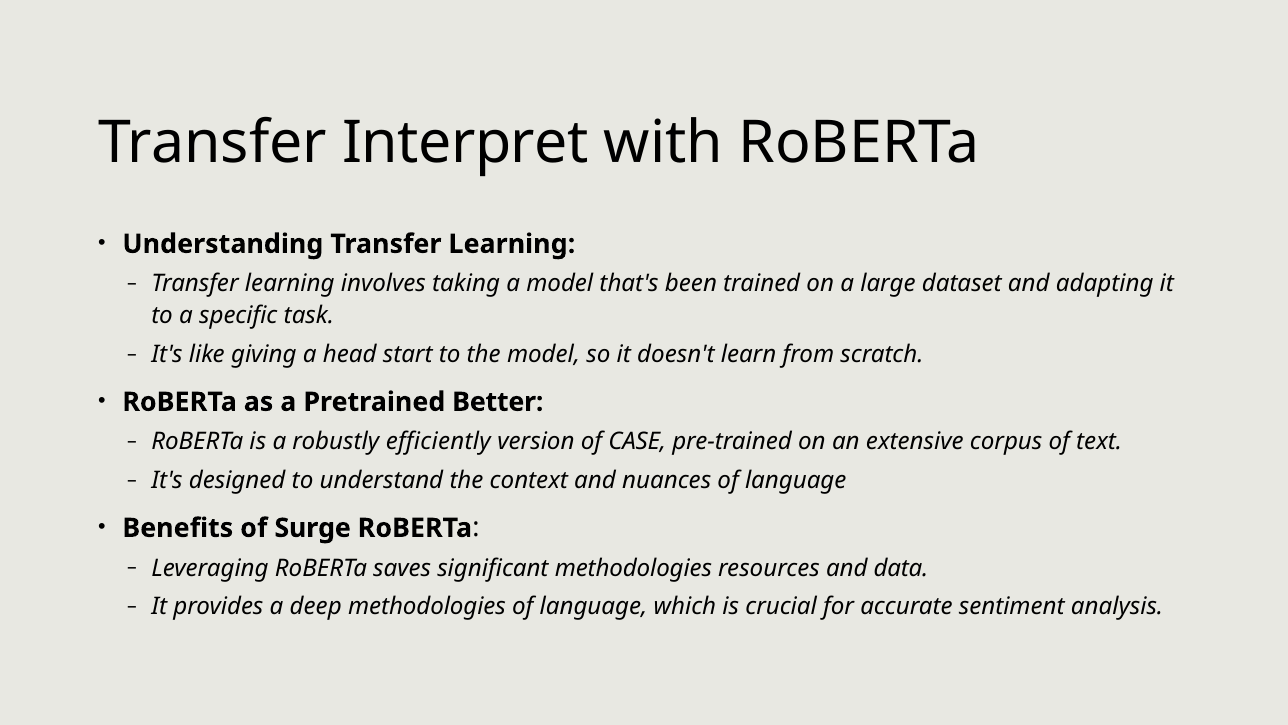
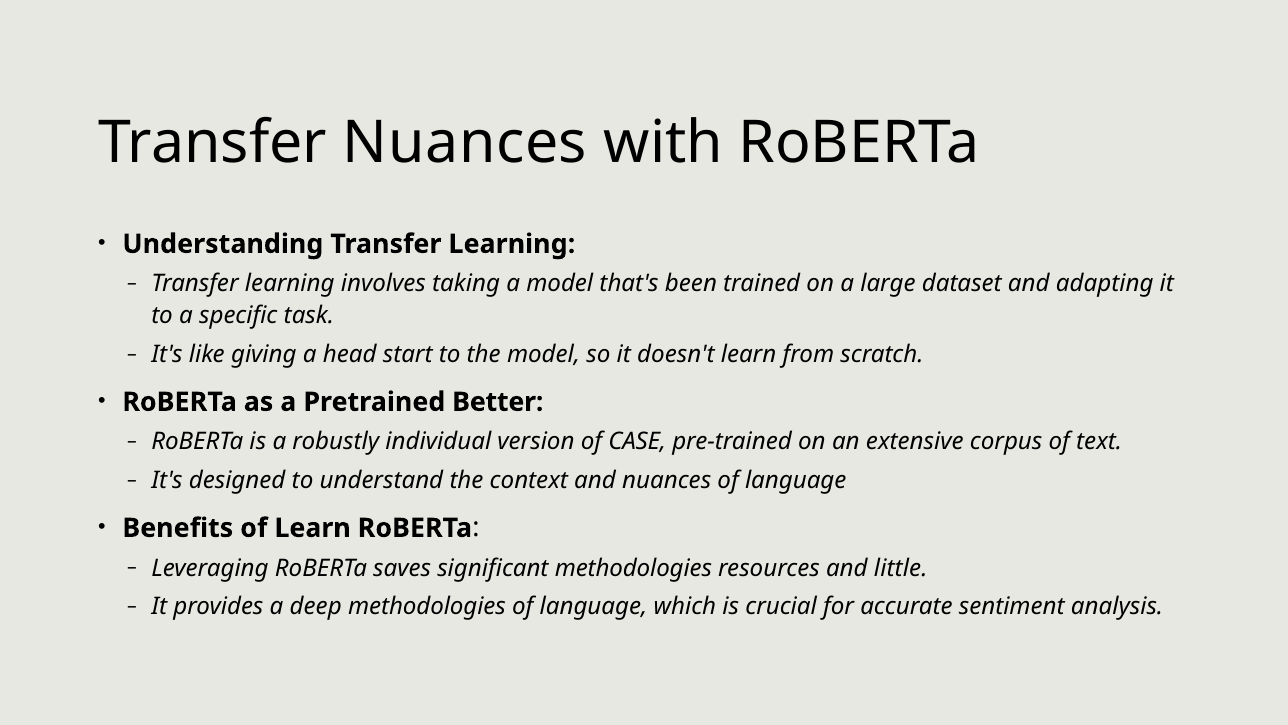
Transfer Interpret: Interpret -> Nuances
efficiently: efficiently -> individual
of Surge: Surge -> Learn
data: data -> little
